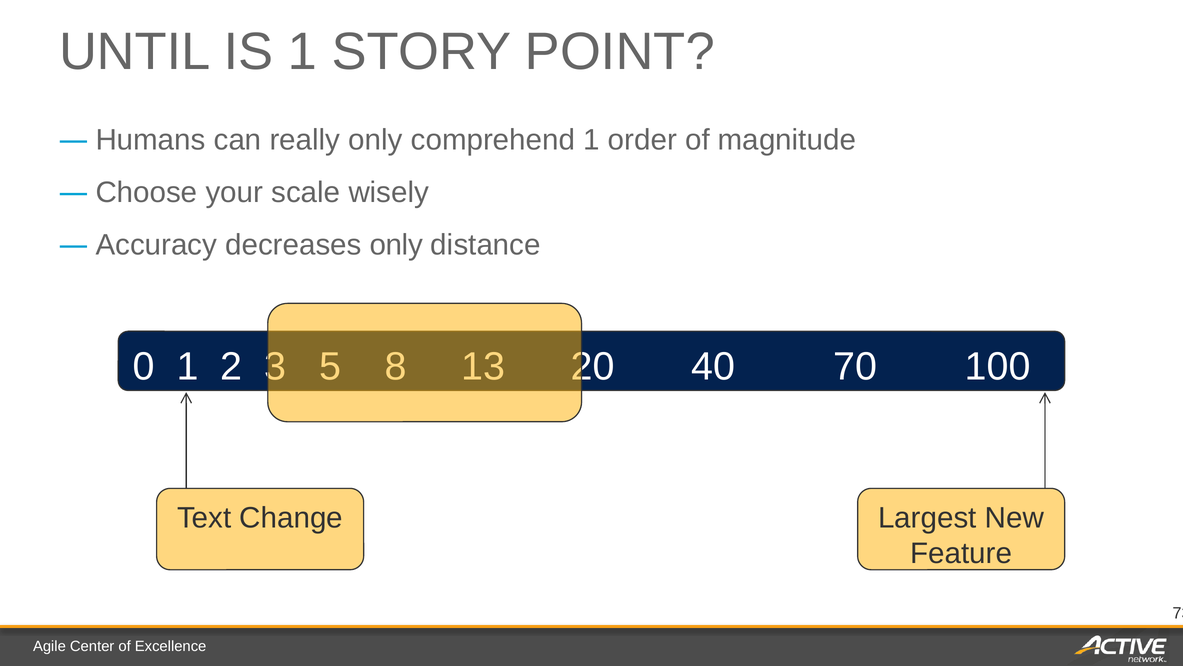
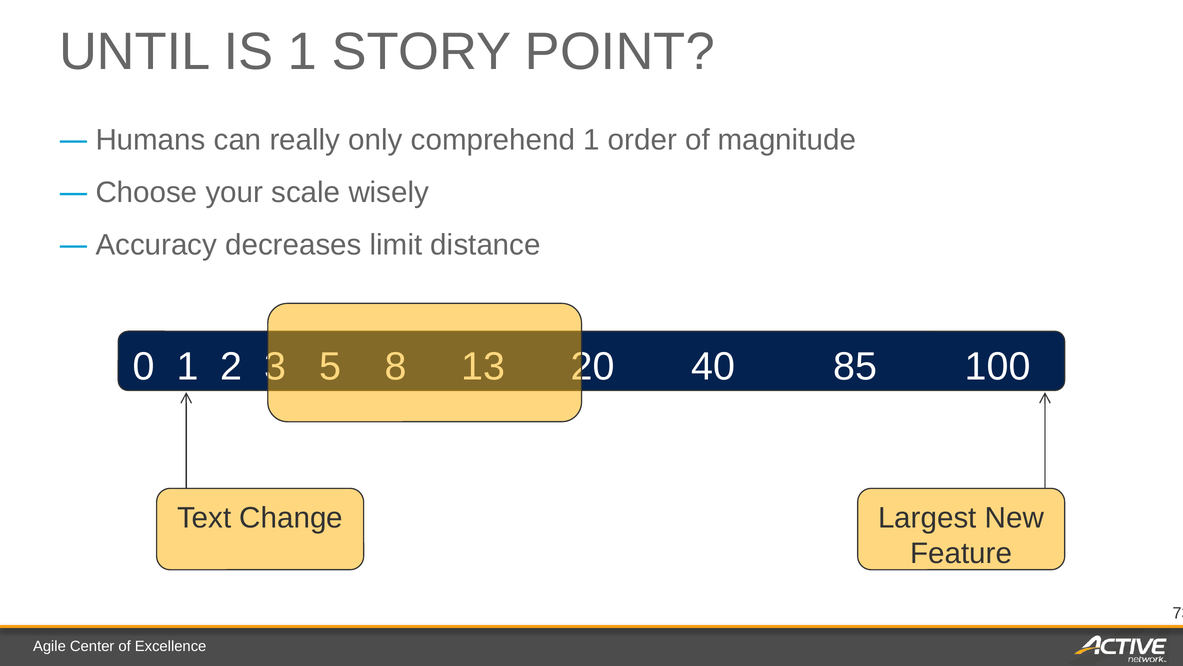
decreases only: only -> limit
70: 70 -> 85
